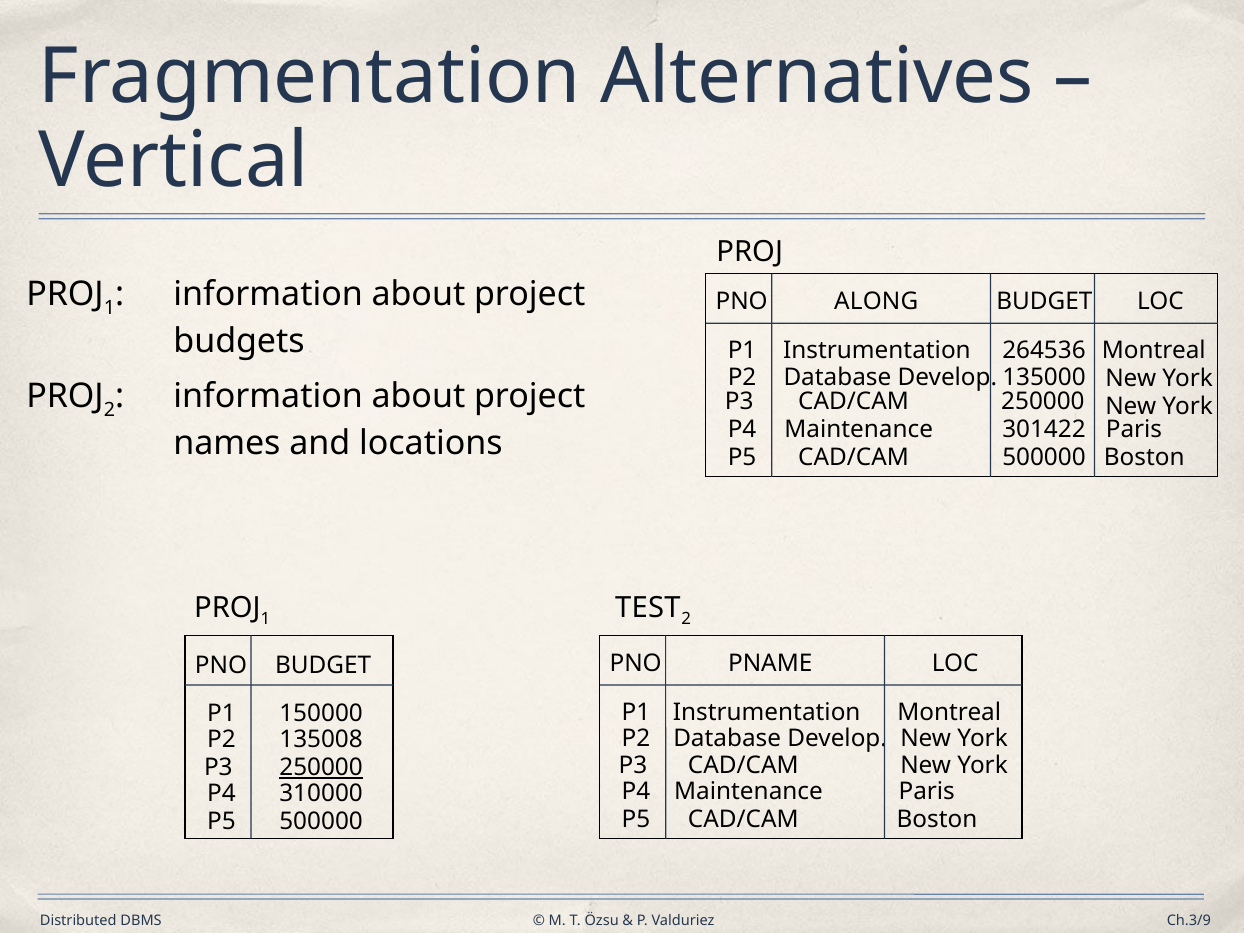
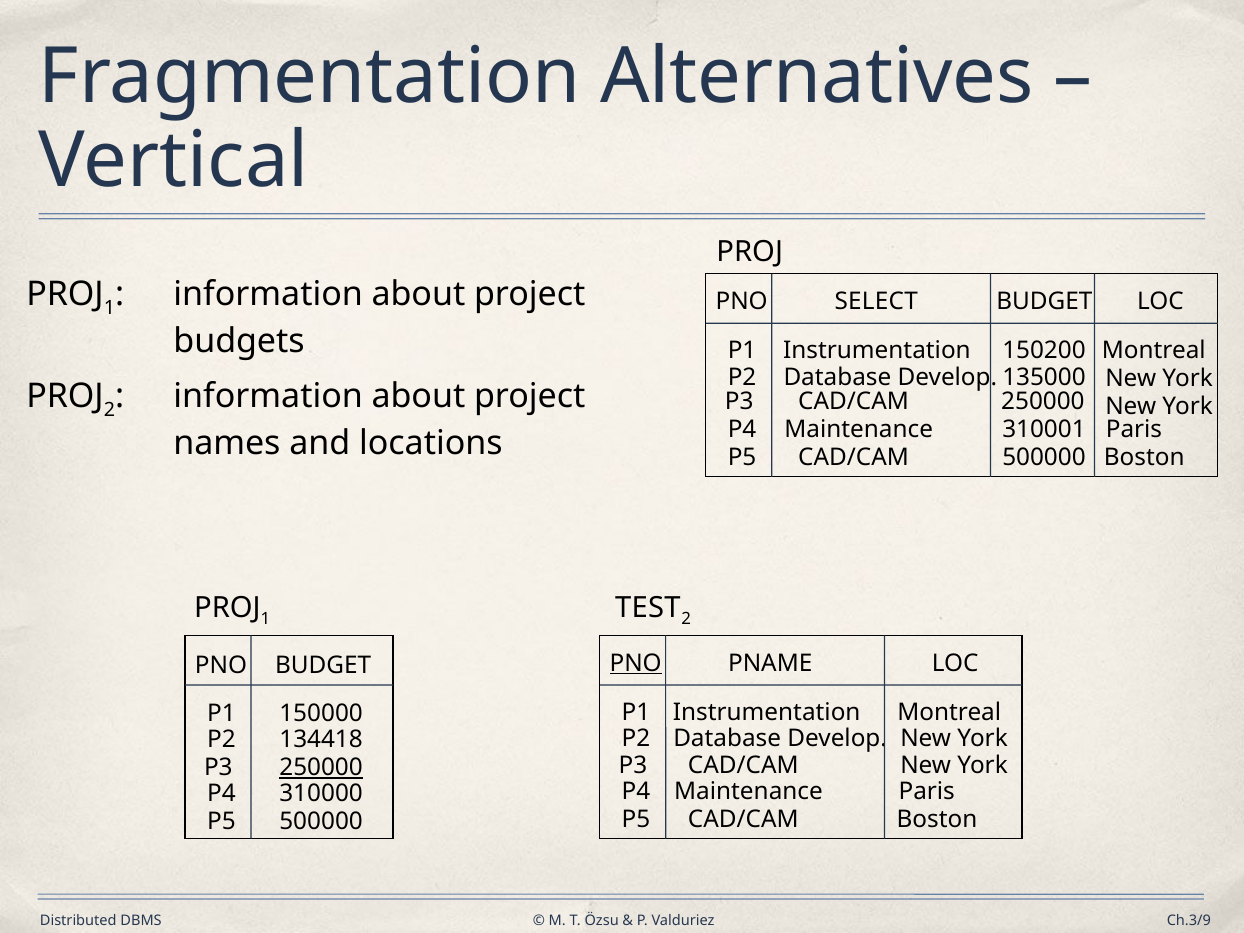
ALONG: ALONG -> SELECT
264536: 264536 -> 150200
301422: 301422 -> 310001
PNO at (636, 663) underline: none -> present
135008: 135008 -> 134418
